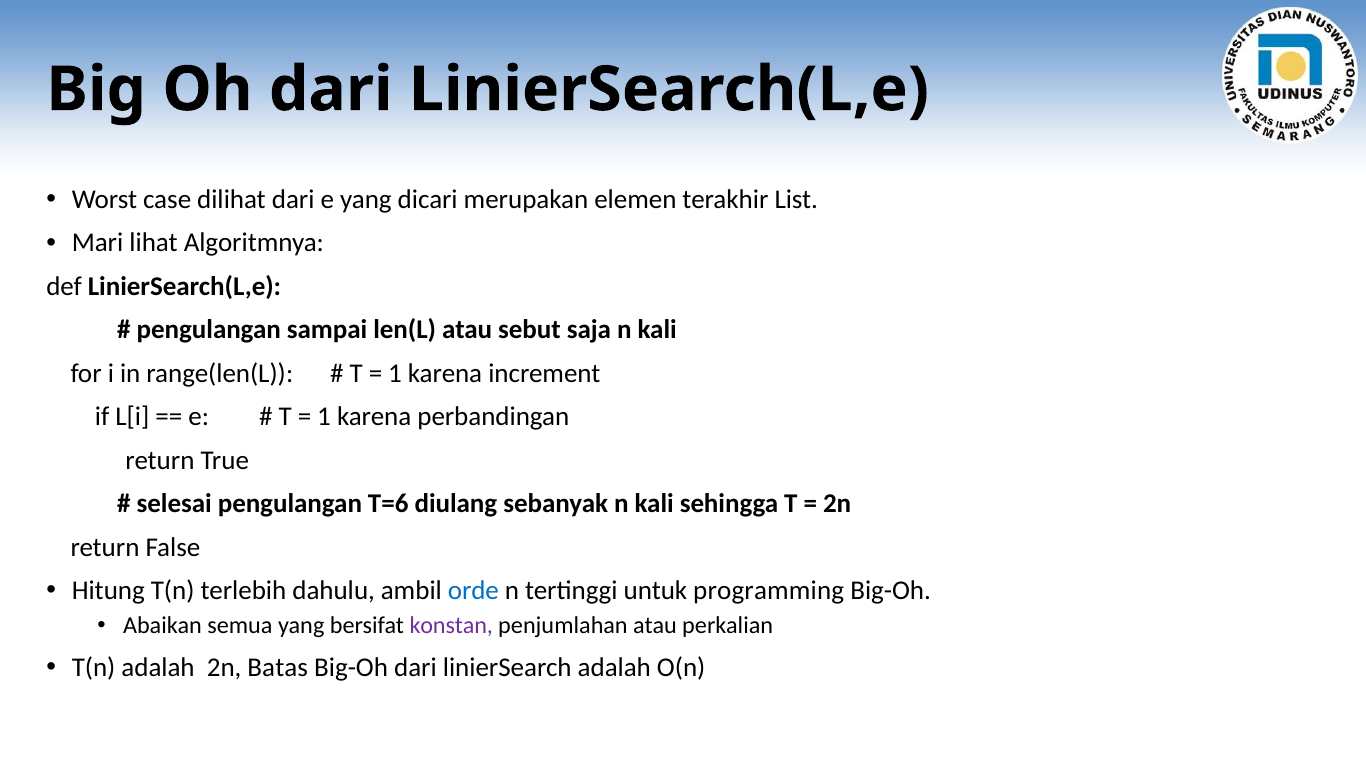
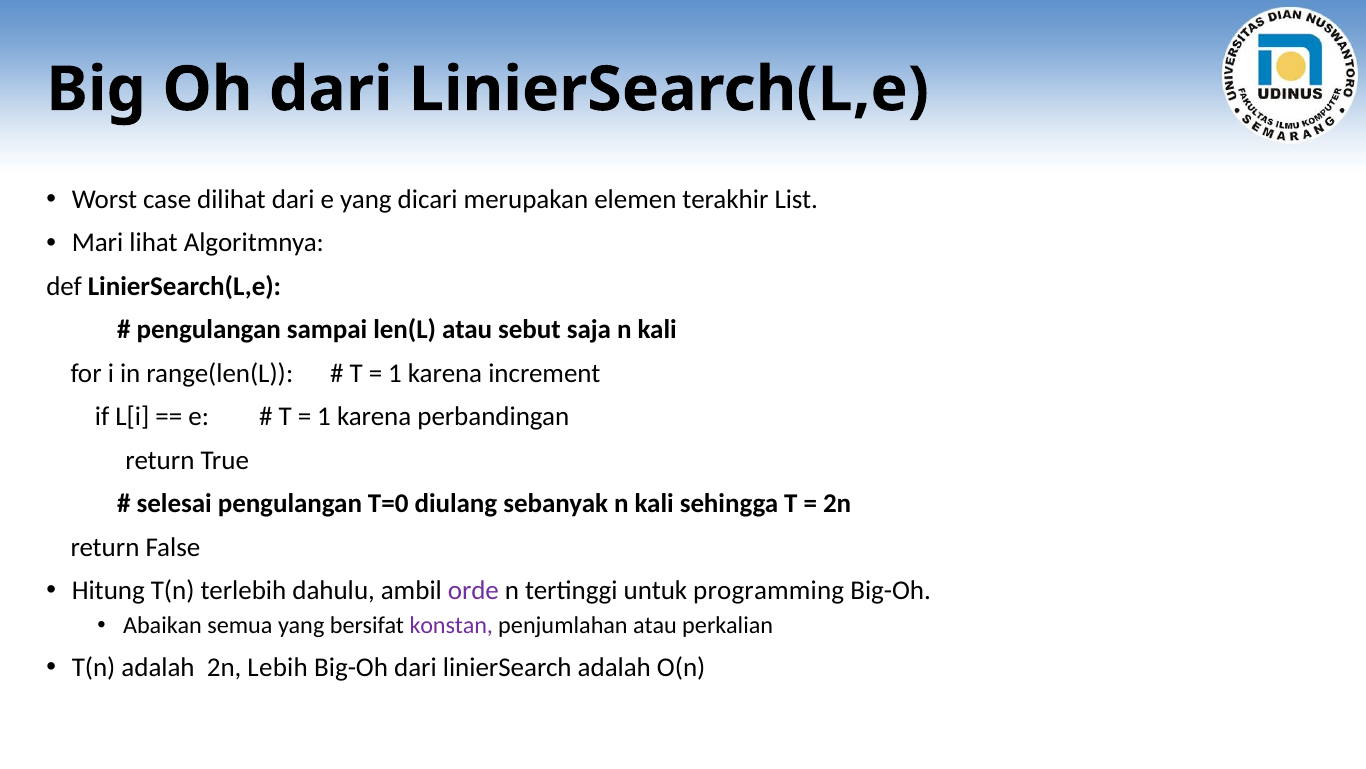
T=6: T=6 -> T=0
orde colour: blue -> purple
Batas: Batas -> Lebih
